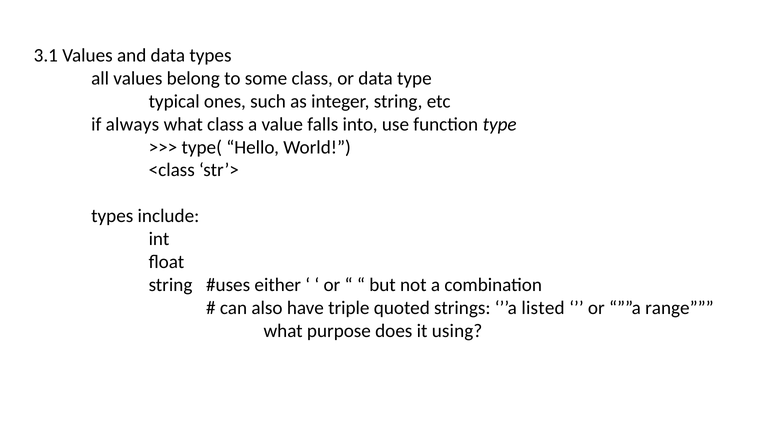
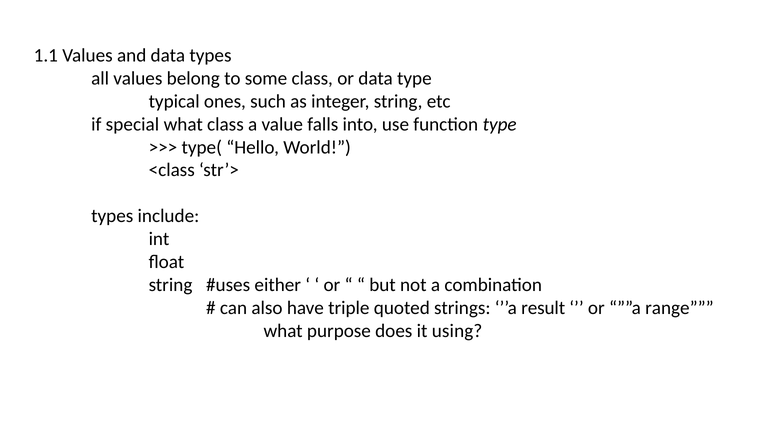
3.1: 3.1 -> 1.1
always: always -> special
listed: listed -> result
